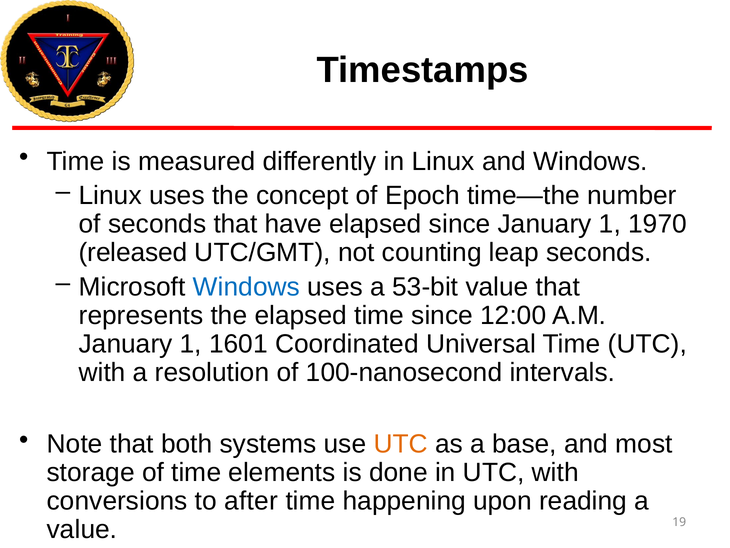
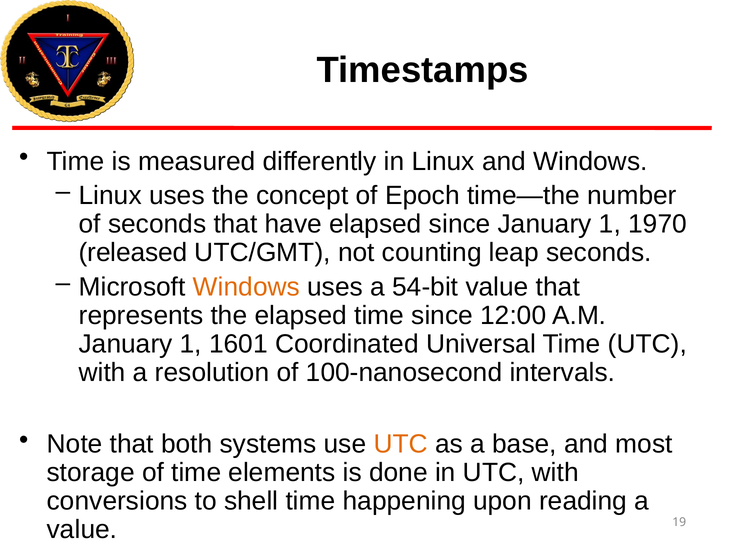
Windows at (246, 287) colour: blue -> orange
53-bit: 53-bit -> 54-bit
after: after -> shell
